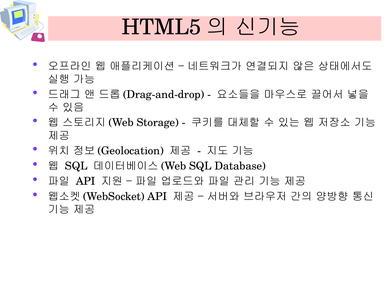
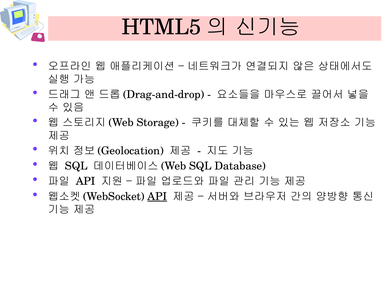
API at (157, 197) underline: none -> present
